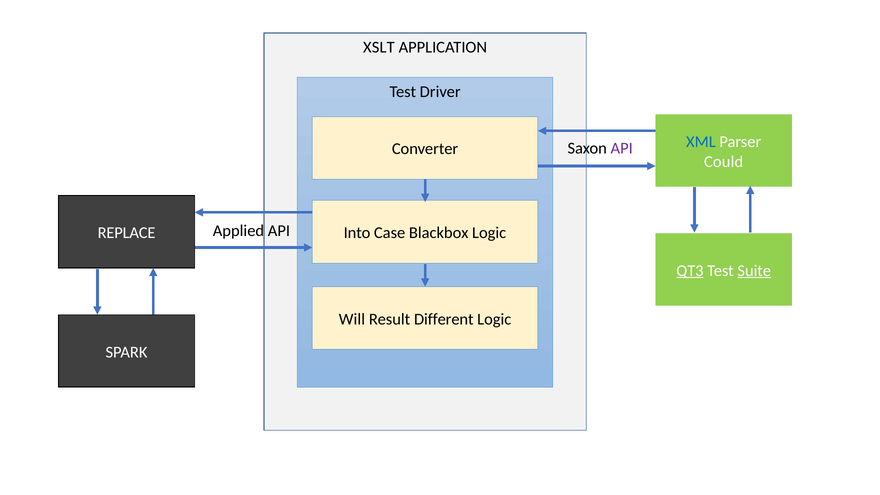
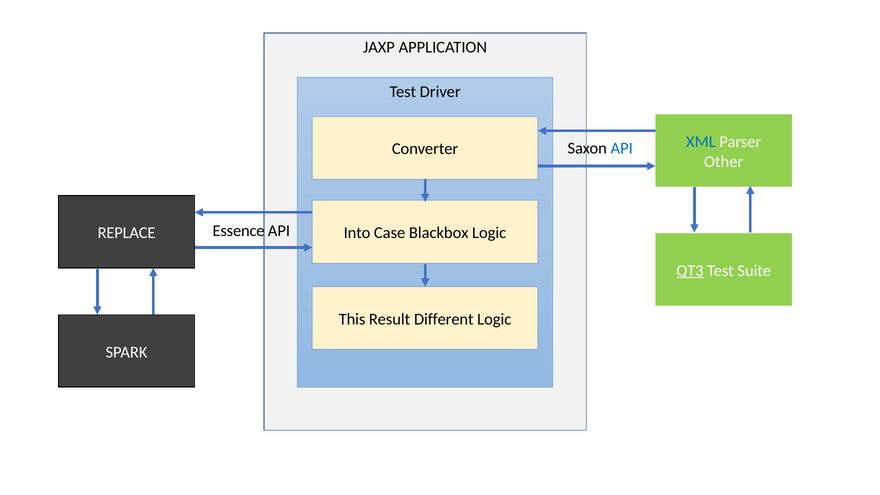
XSLT: XSLT -> JAXP
API at (622, 148) colour: purple -> blue
Could: Could -> Other
Applied: Applied -> Essence
Suite underline: present -> none
Will: Will -> This
